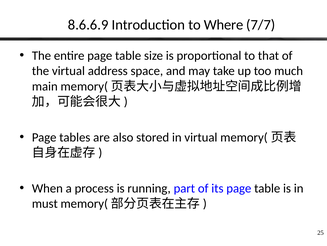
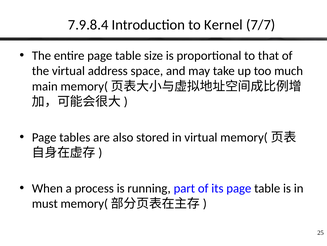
8.6.6.9: 8.6.6.9 -> 7.9.8.4
Where: Where -> Kernel
